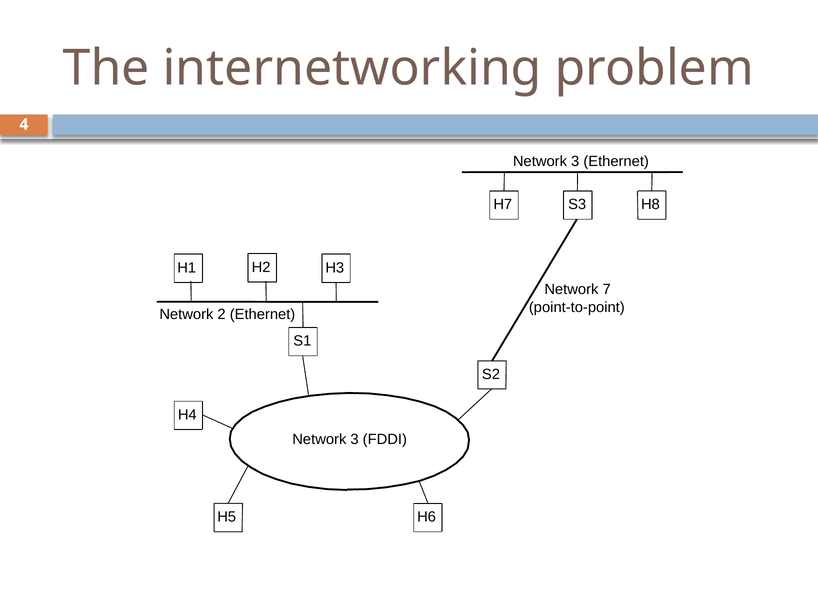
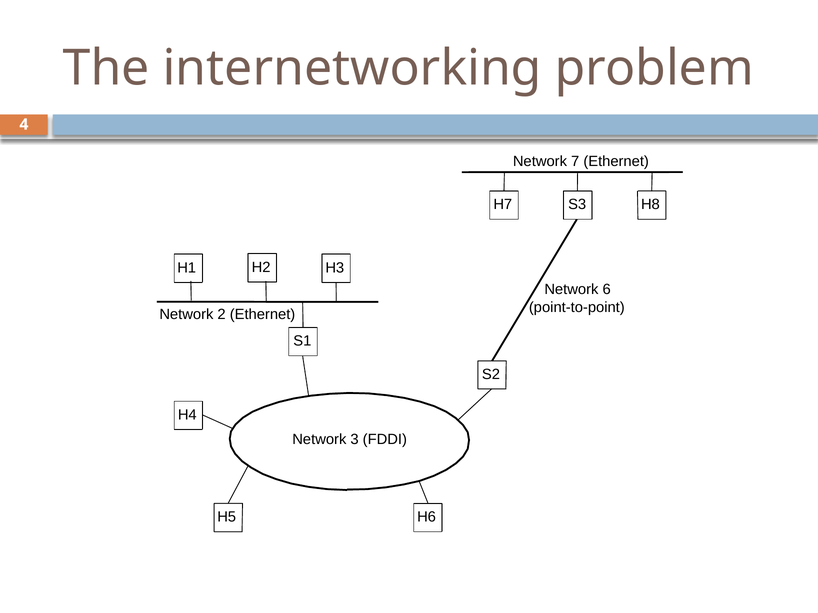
3 at (575, 162): 3 -> 7
7: 7 -> 6
